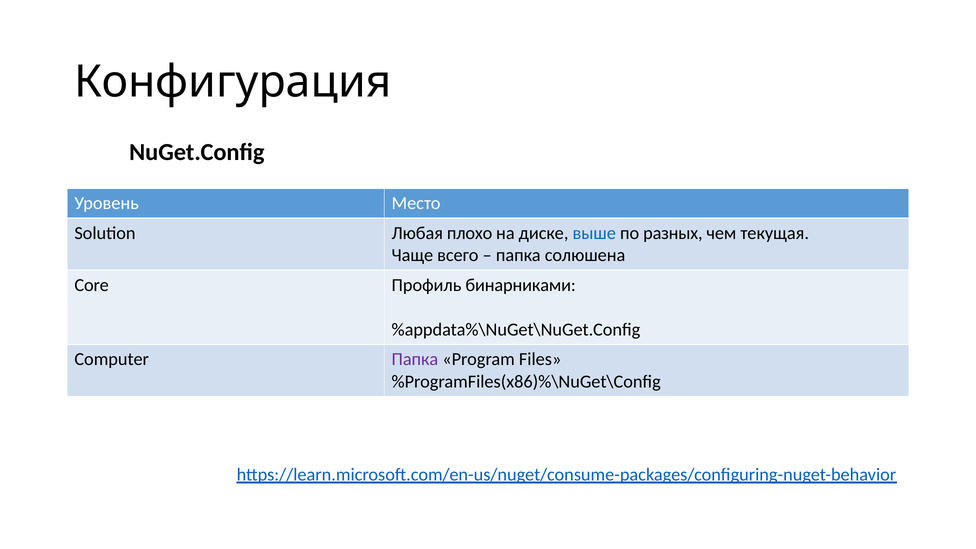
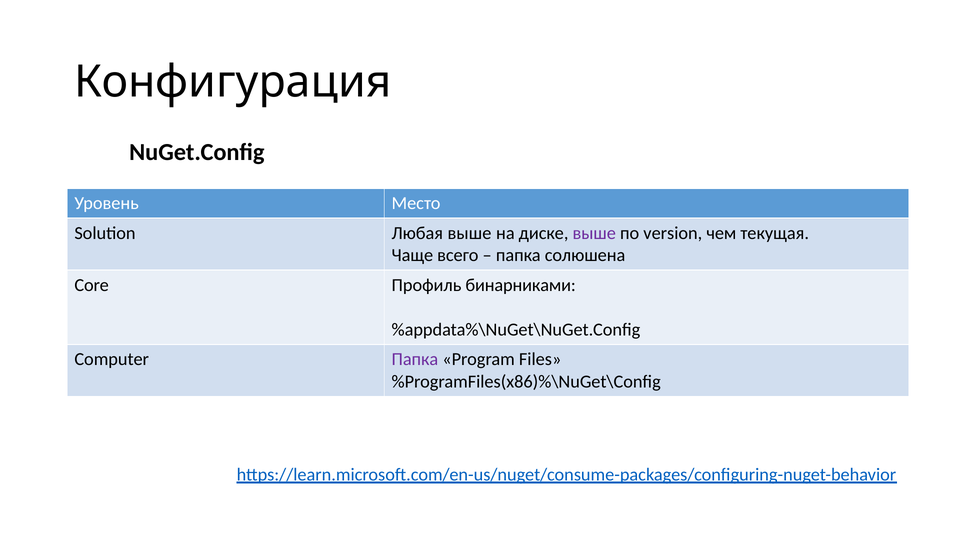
Любая плохо: плохо -> выше
выше at (594, 233) colour: blue -> purple
разных: разных -> version
